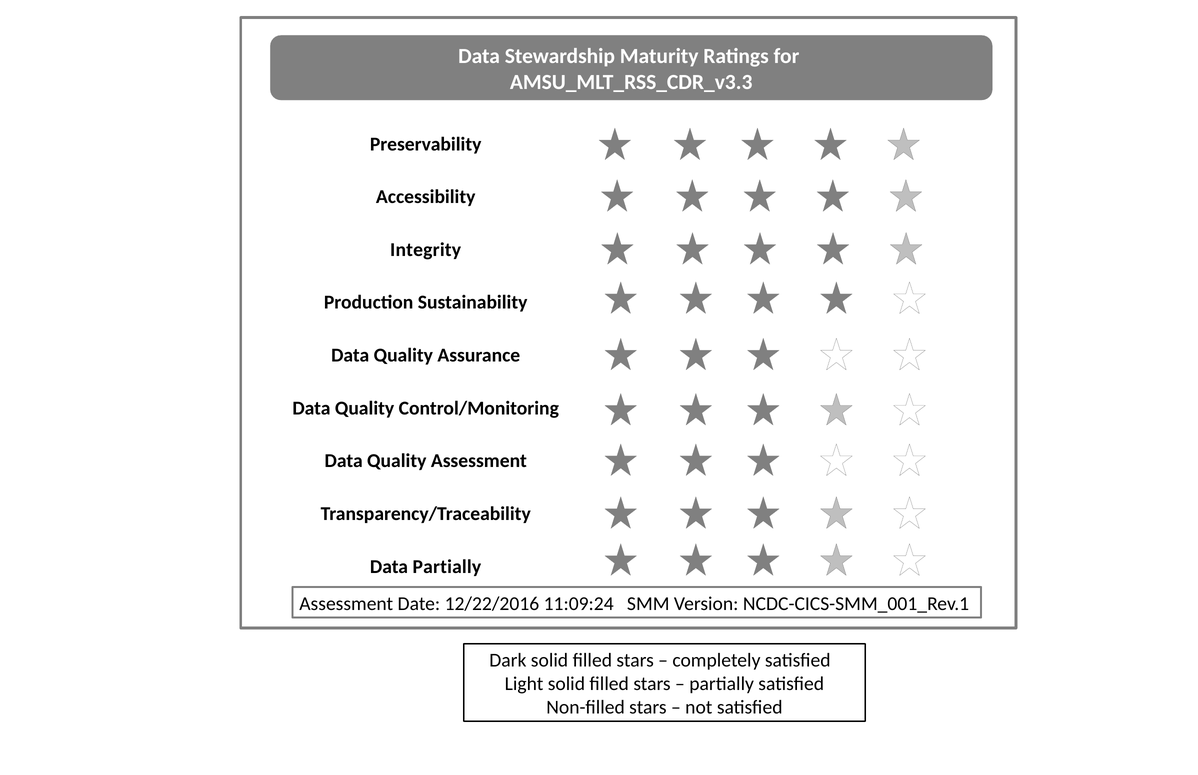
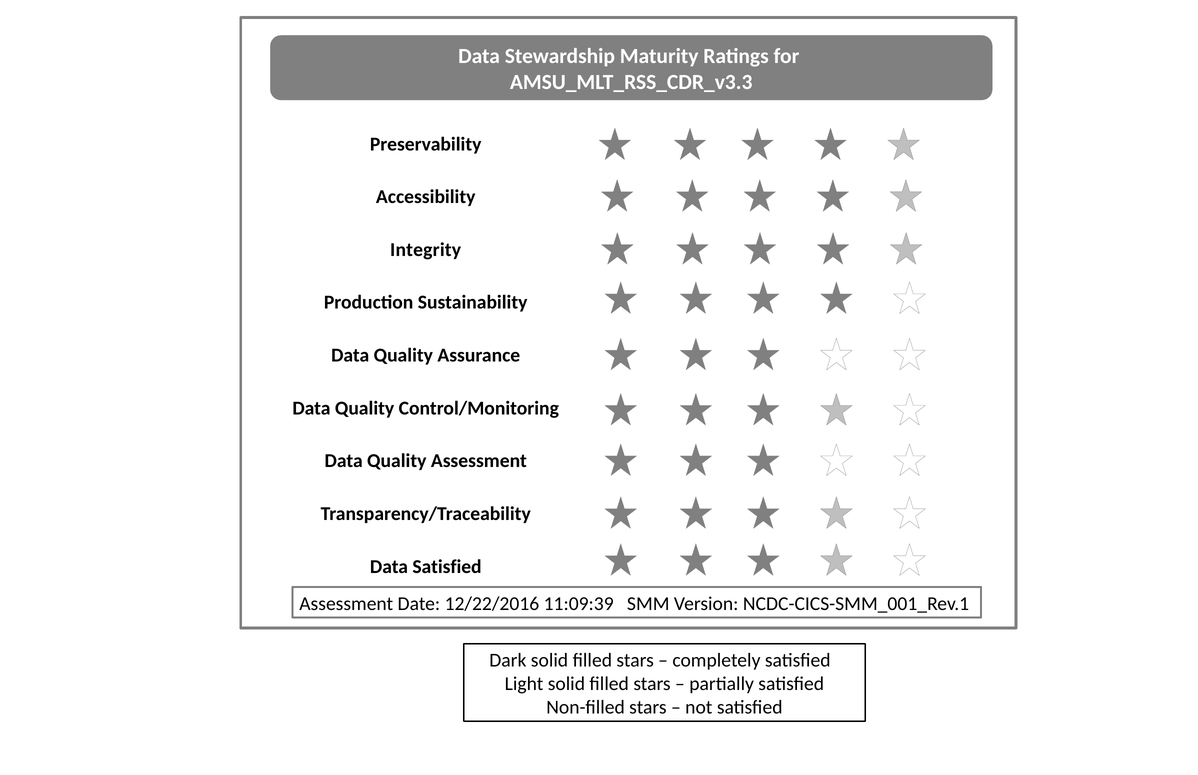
Data Partially: Partially -> Satisfied
11:09:24: 11:09:24 -> 11:09:39
